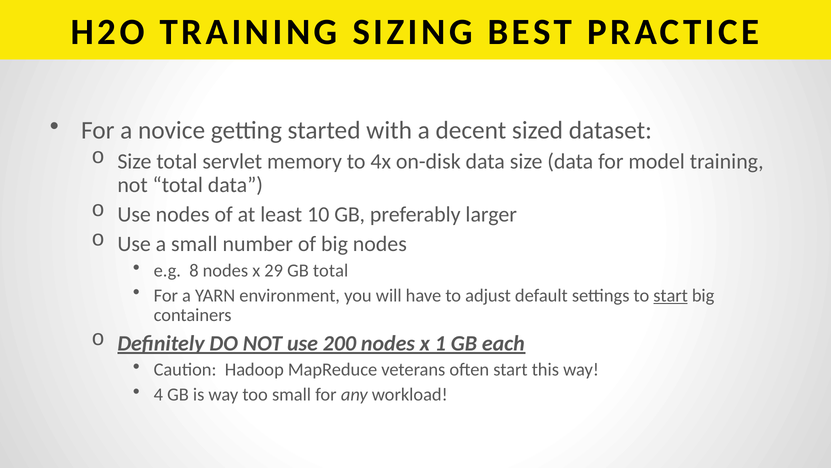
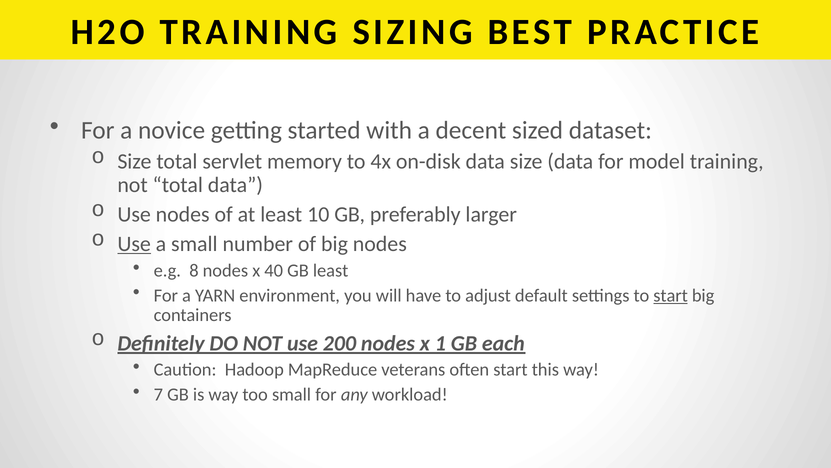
Use at (134, 244) underline: none -> present
29: 29 -> 40
GB total: total -> least
4: 4 -> 7
